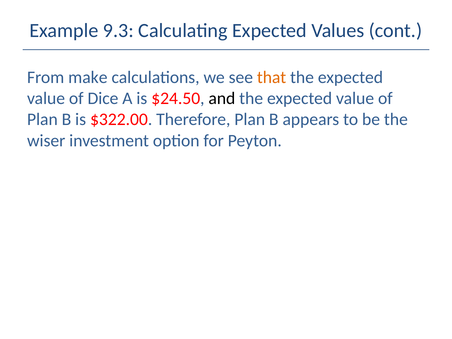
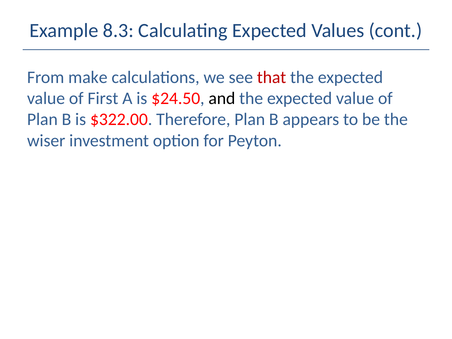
9.3: 9.3 -> 8.3
that colour: orange -> red
Dice: Dice -> First
